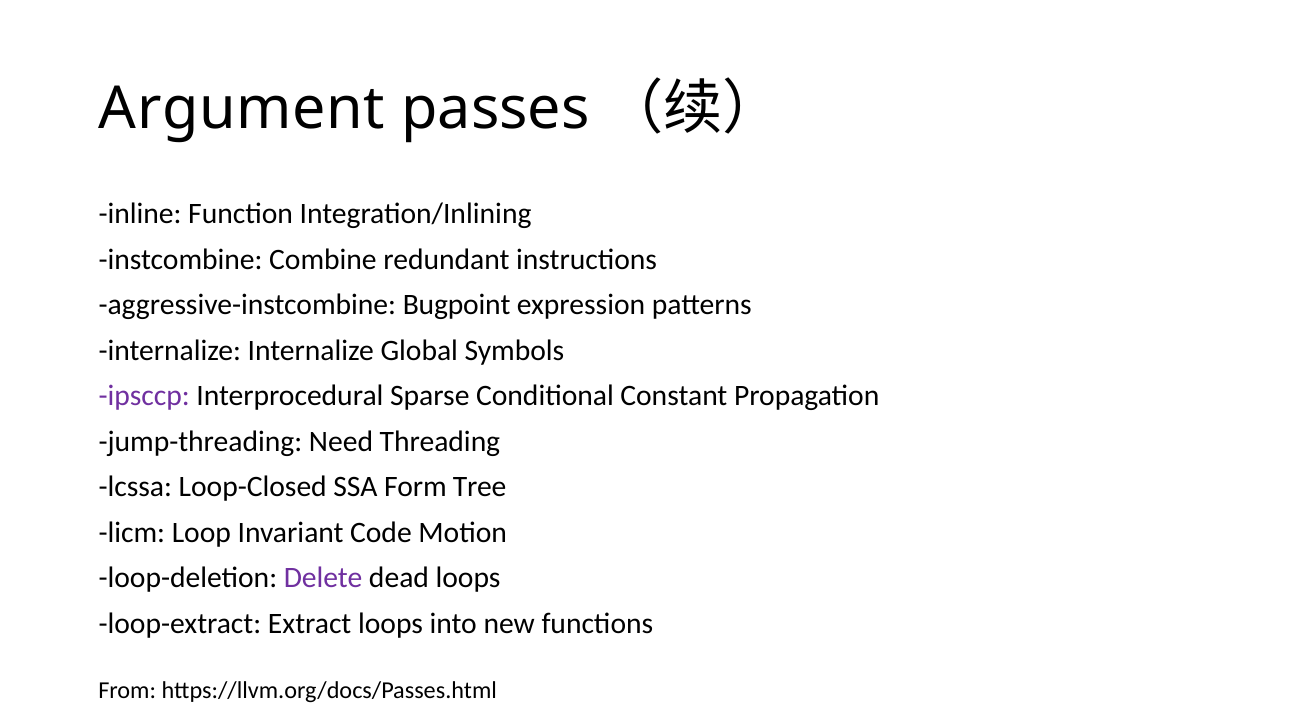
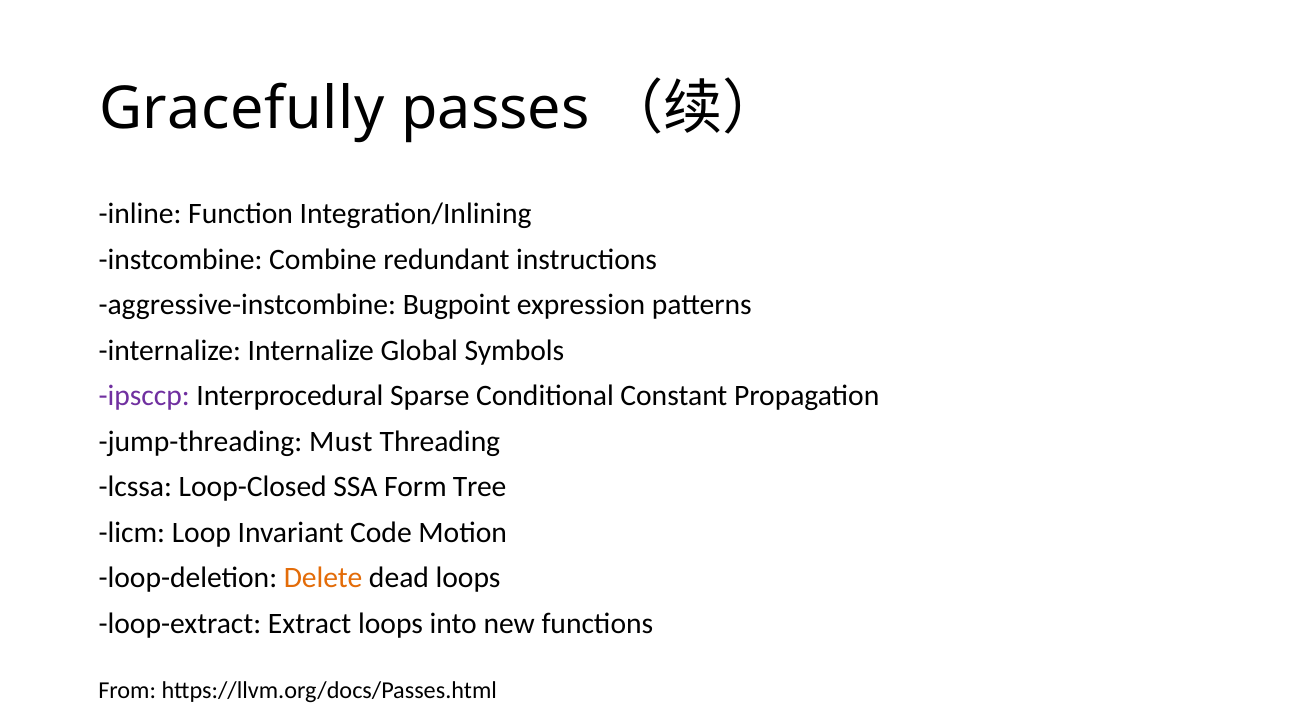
Argument: Argument -> Gracefully
Need: Need -> Must
Delete colour: purple -> orange
